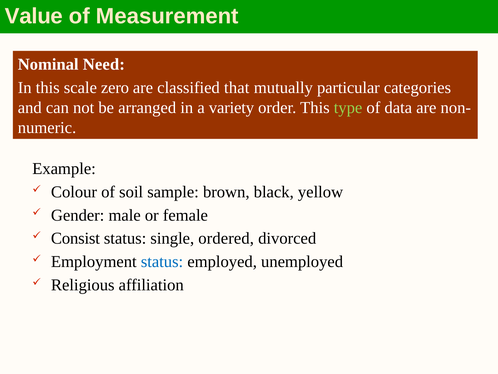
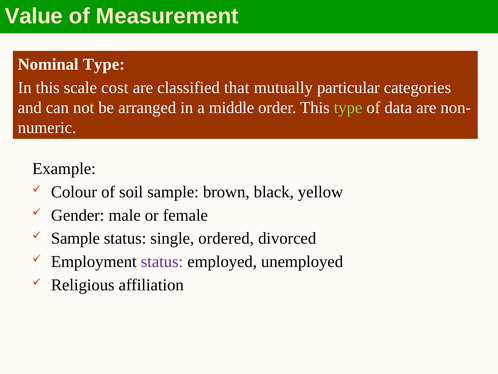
Nominal Need: Need -> Type
zero: zero -> cost
variety: variety -> middle
Consist at (75, 238): Consist -> Sample
status at (162, 261) colour: blue -> purple
